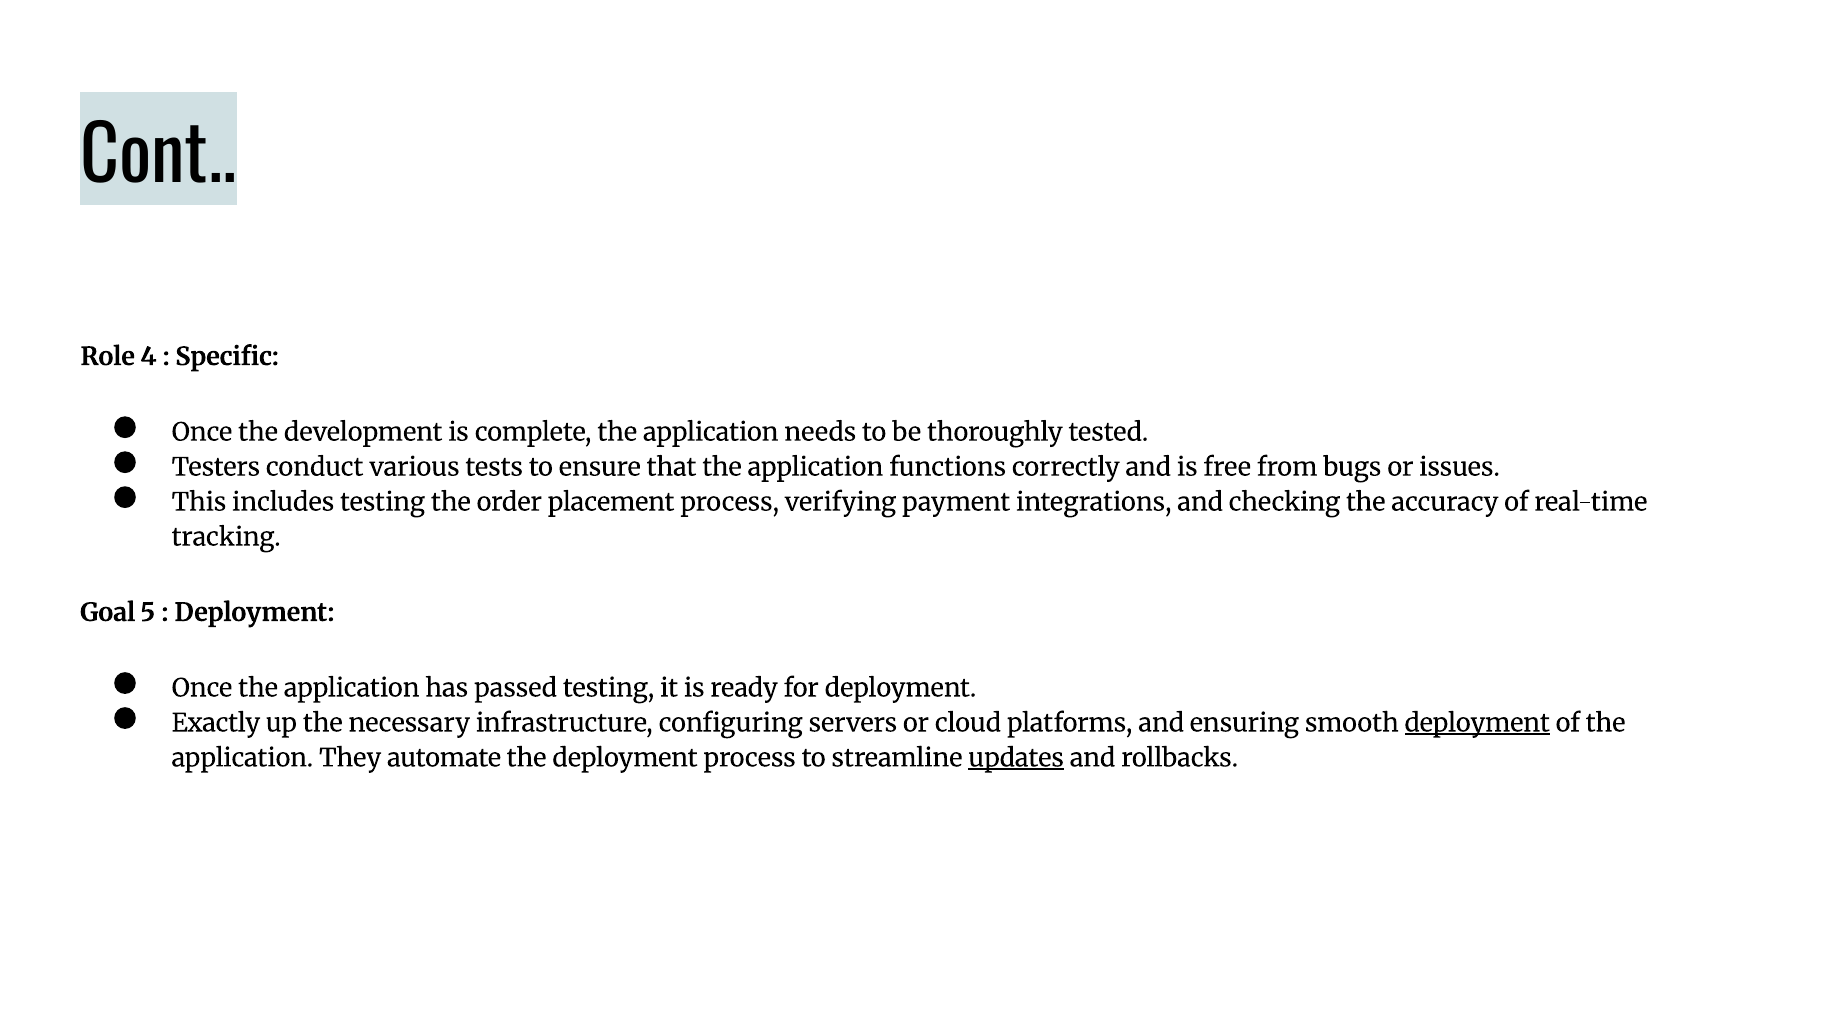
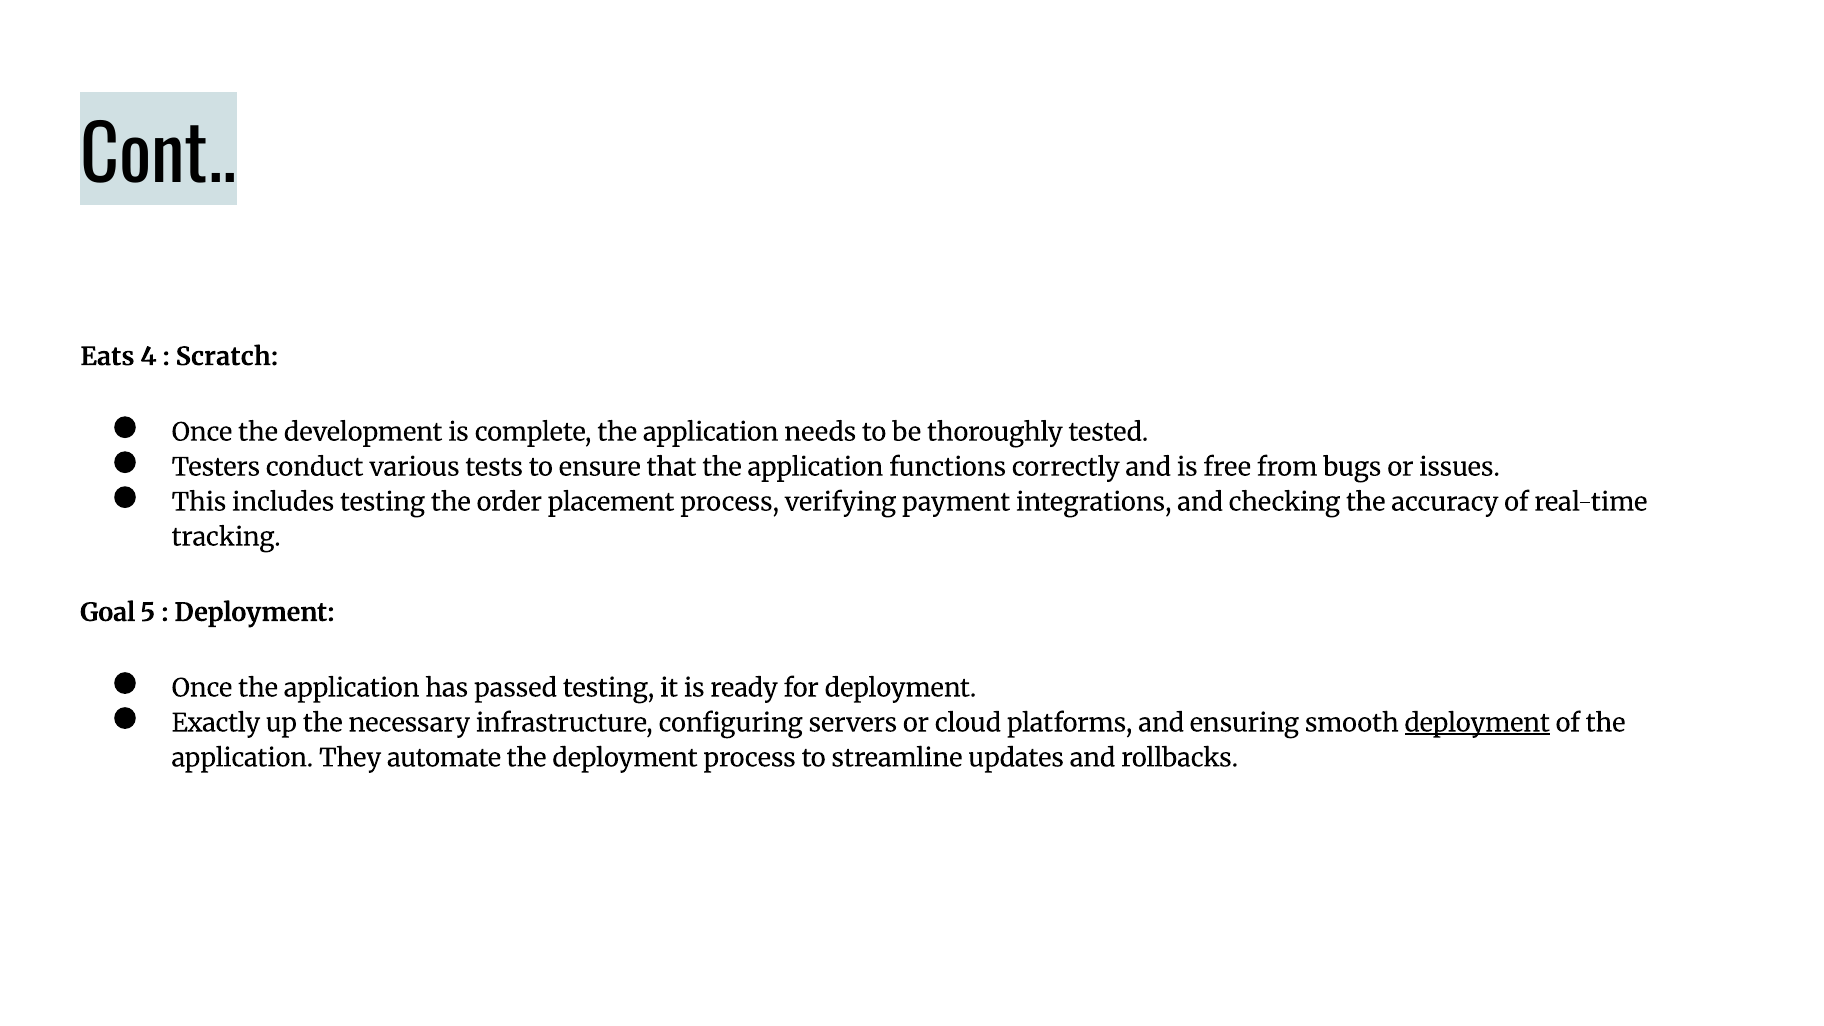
Role: Role -> Eats
Specific: Specific -> Scratch
updates underline: present -> none
